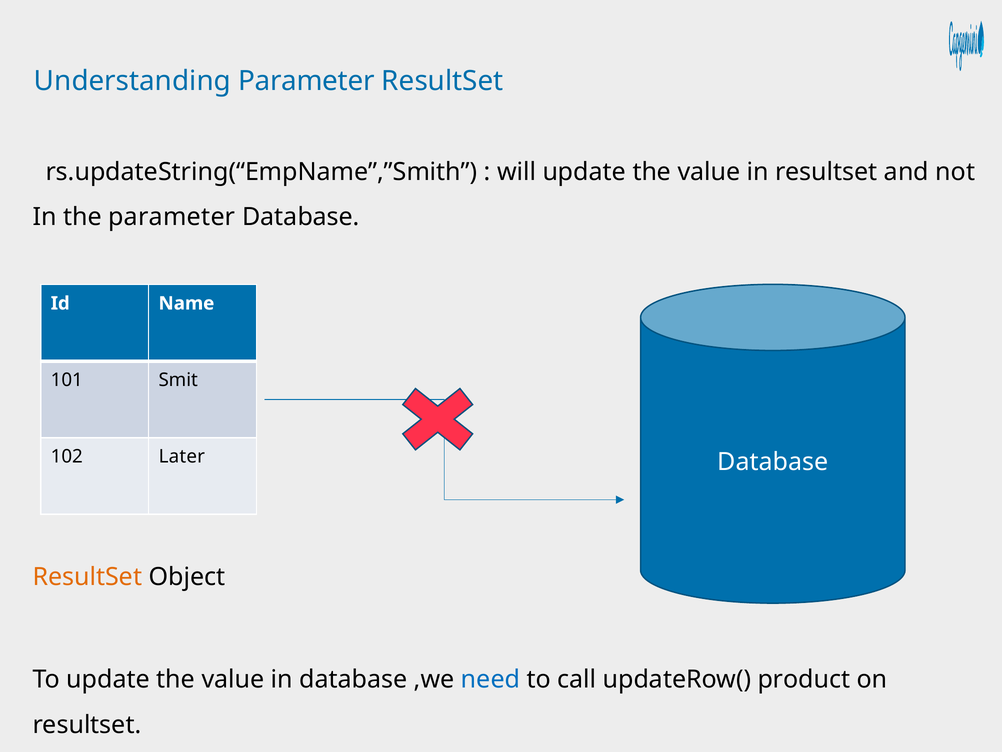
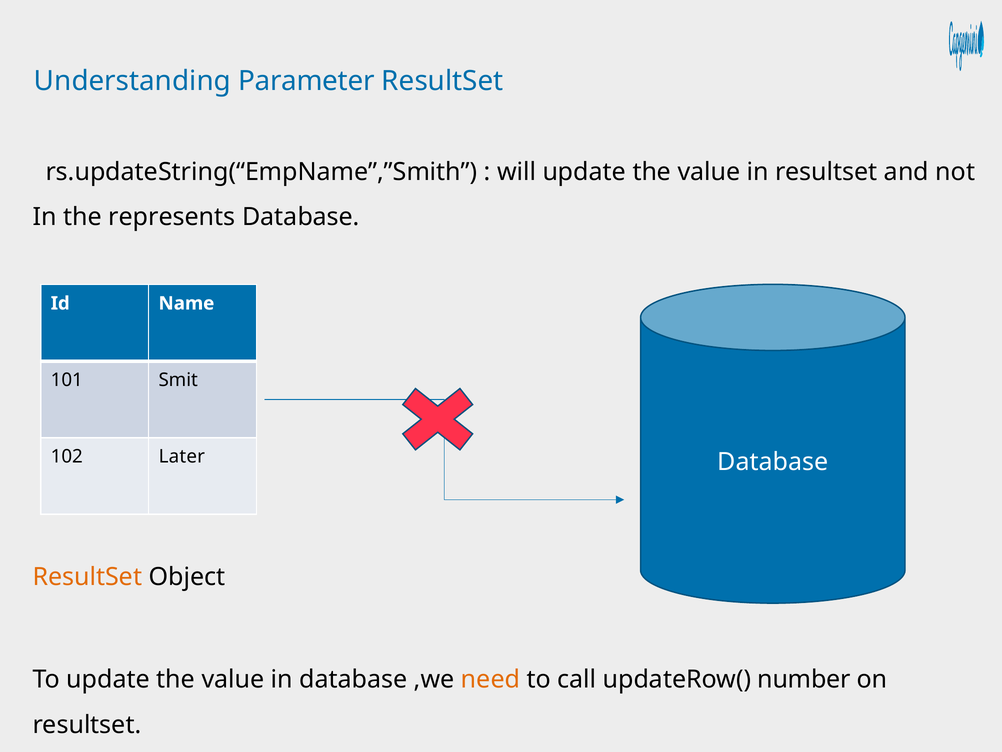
the parameter: parameter -> represents
need colour: blue -> orange
product: product -> number
